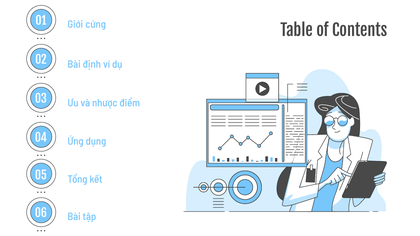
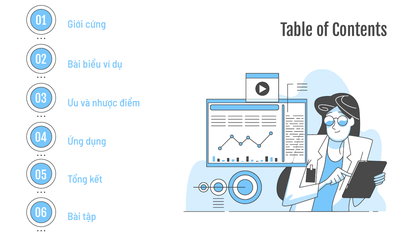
định: định -> biểu
